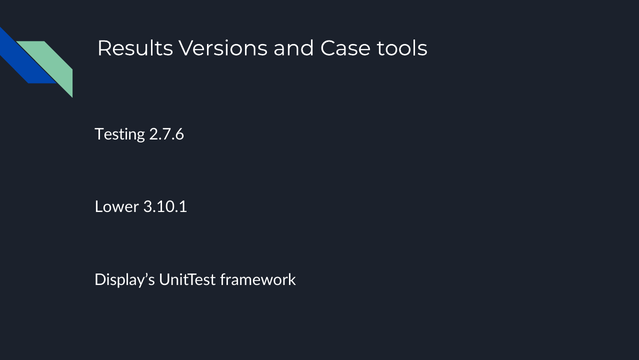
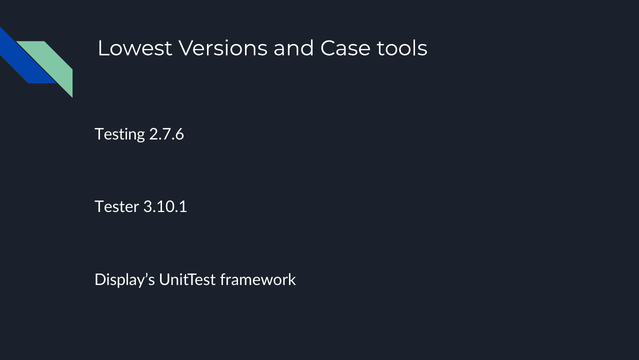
Results: Results -> Lowest
Lower: Lower -> Tester
